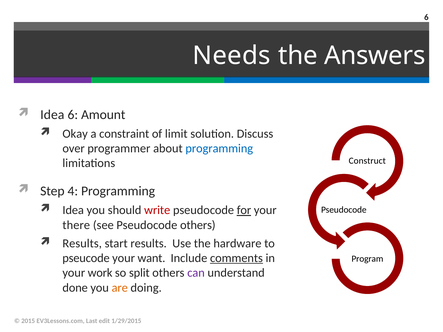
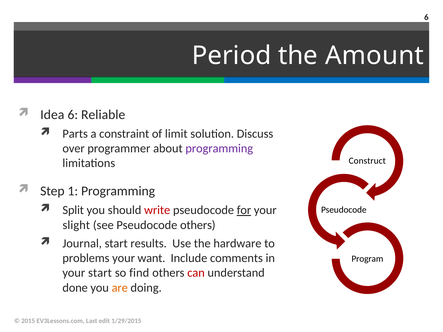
Needs: Needs -> Period
Answers: Answers -> Amount
Amount: Amount -> Reliable
Okay: Okay -> Parts
programming at (219, 149) colour: blue -> purple
4: 4 -> 1
Idea at (73, 210): Idea -> Split
there: there -> slight
Results at (82, 244): Results -> Journal
pseucode: pseucode -> problems
comments underline: present -> none
your work: work -> start
split: split -> find
can colour: purple -> red
